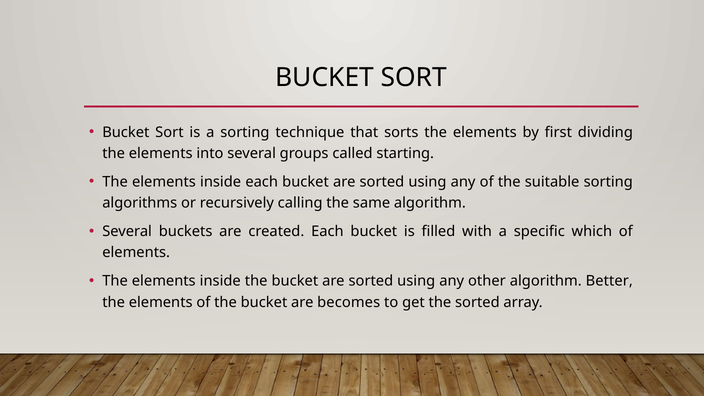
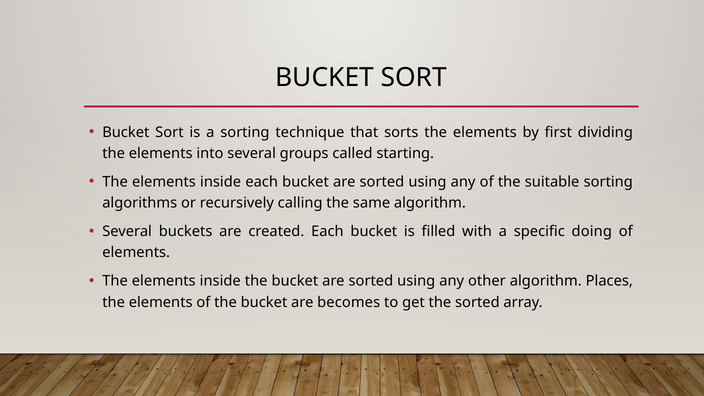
which: which -> doing
Better: Better -> Places
